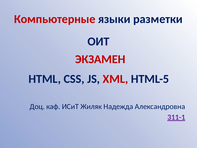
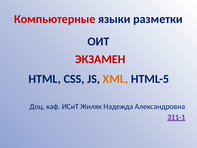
XML colour: red -> orange
